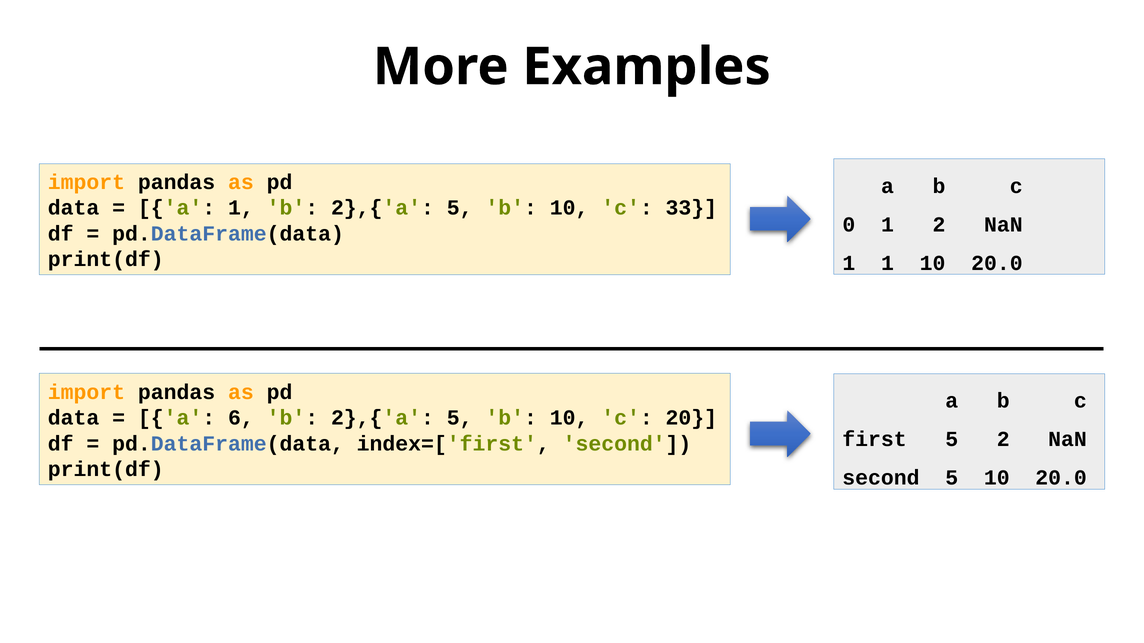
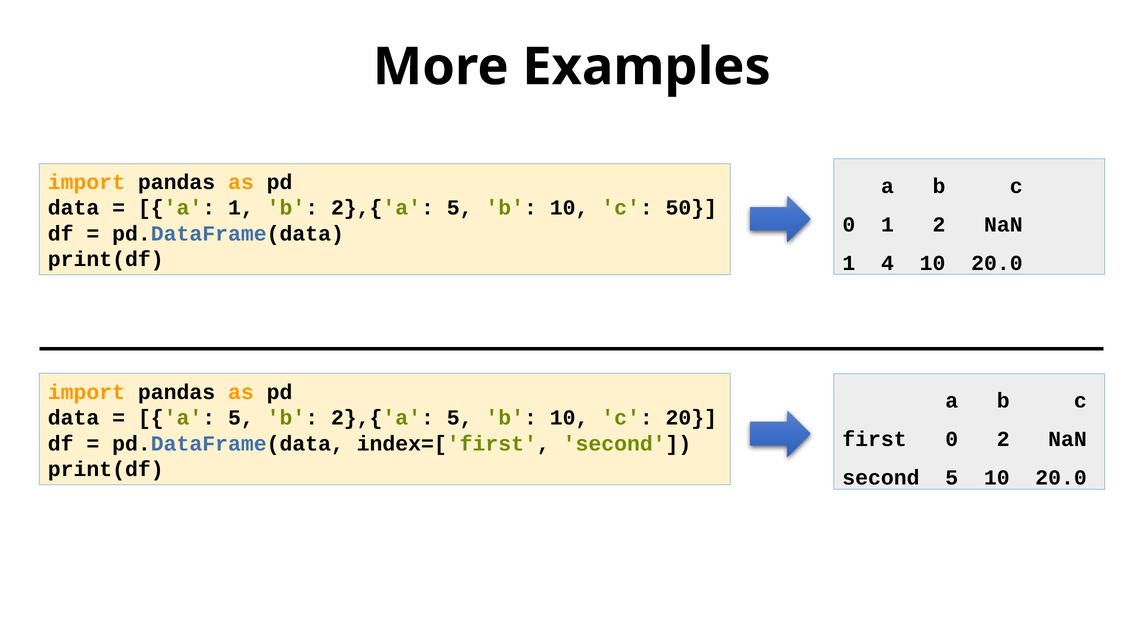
33: 33 -> 50
1 1: 1 -> 4
a 6: 6 -> 5
first 5: 5 -> 0
